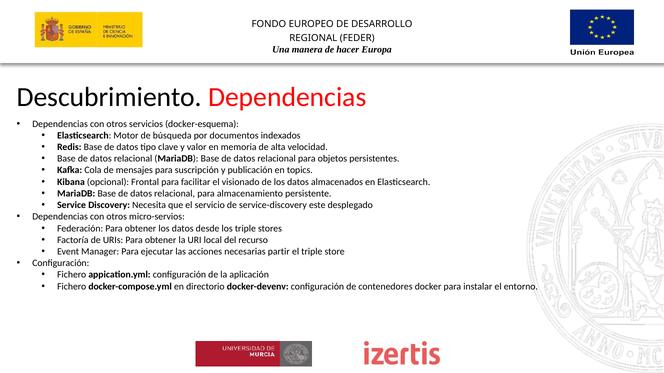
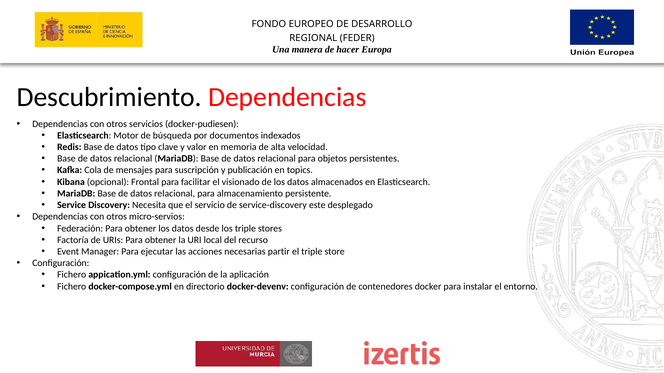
docker-esquema: docker-esquema -> docker-pudiesen
